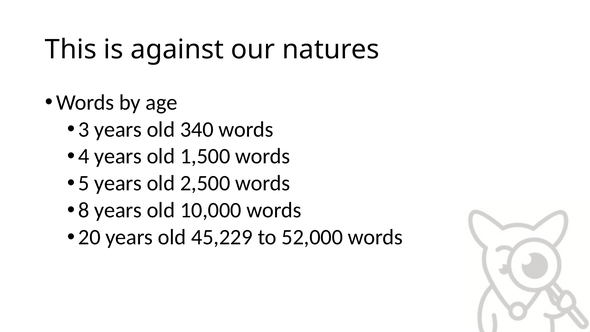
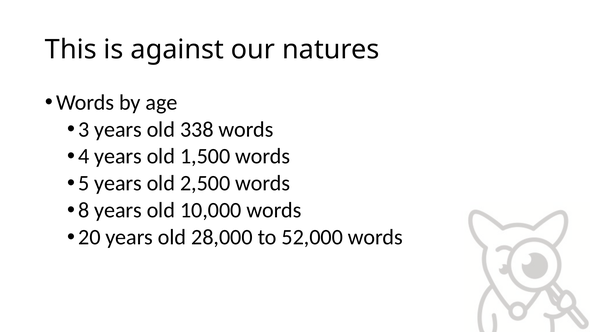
340: 340 -> 338
45,229: 45,229 -> 28,000
